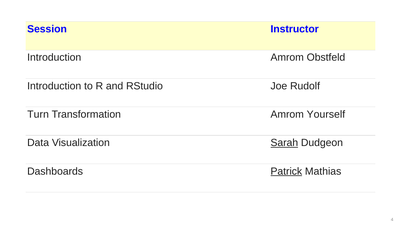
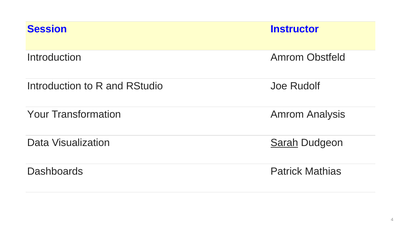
Turn: Turn -> Your
Yourself: Yourself -> Analysis
Patrick underline: present -> none
